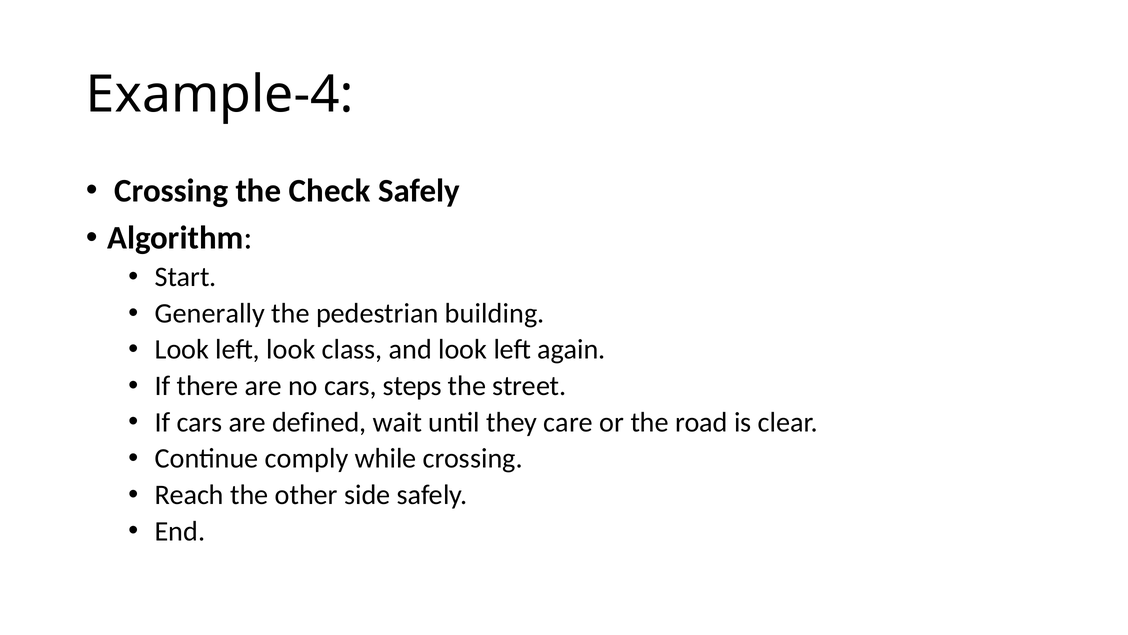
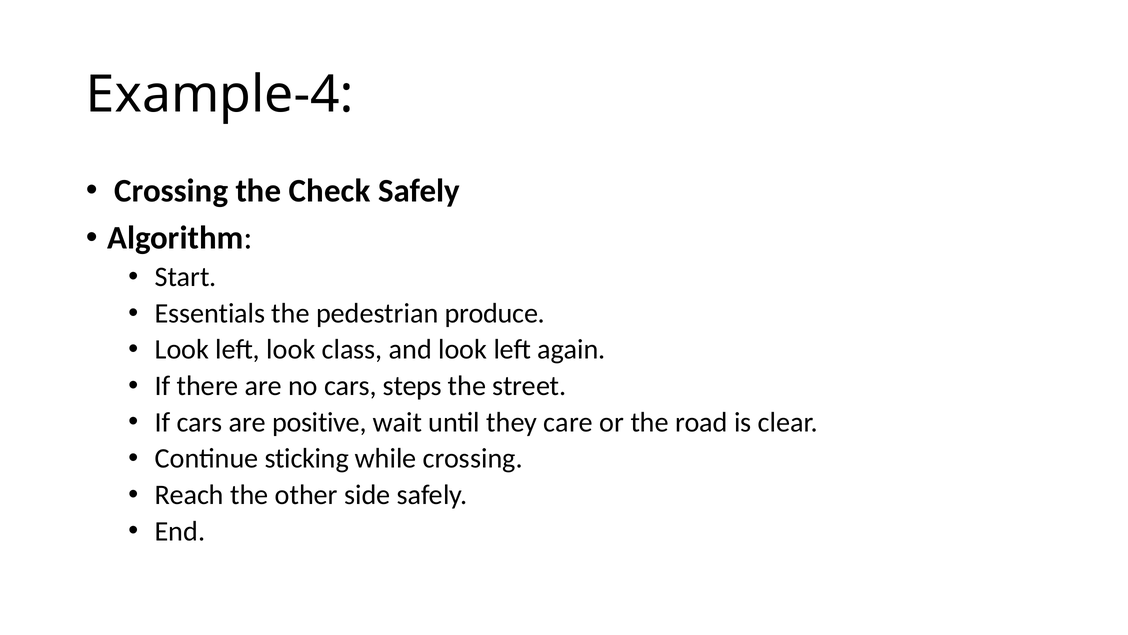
Generally: Generally -> Essentials
building: building -> produce
defined: defined -> positive
comply: comply -> sticking
